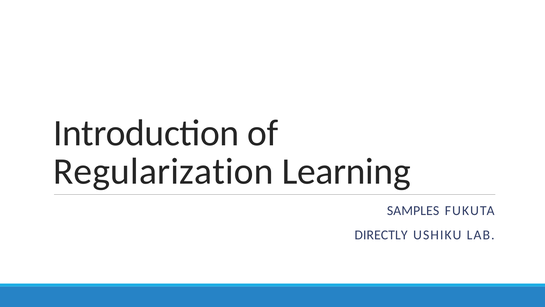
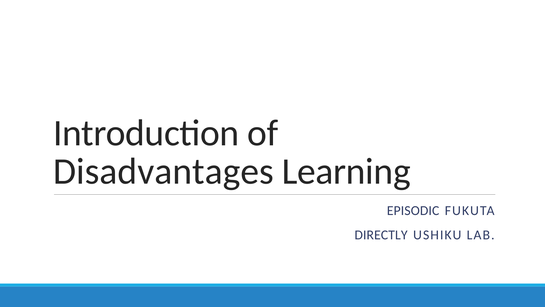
Regularization: Regularization -> Disadvantages
SAMPLES: SAMPLES -> EPISODIC
